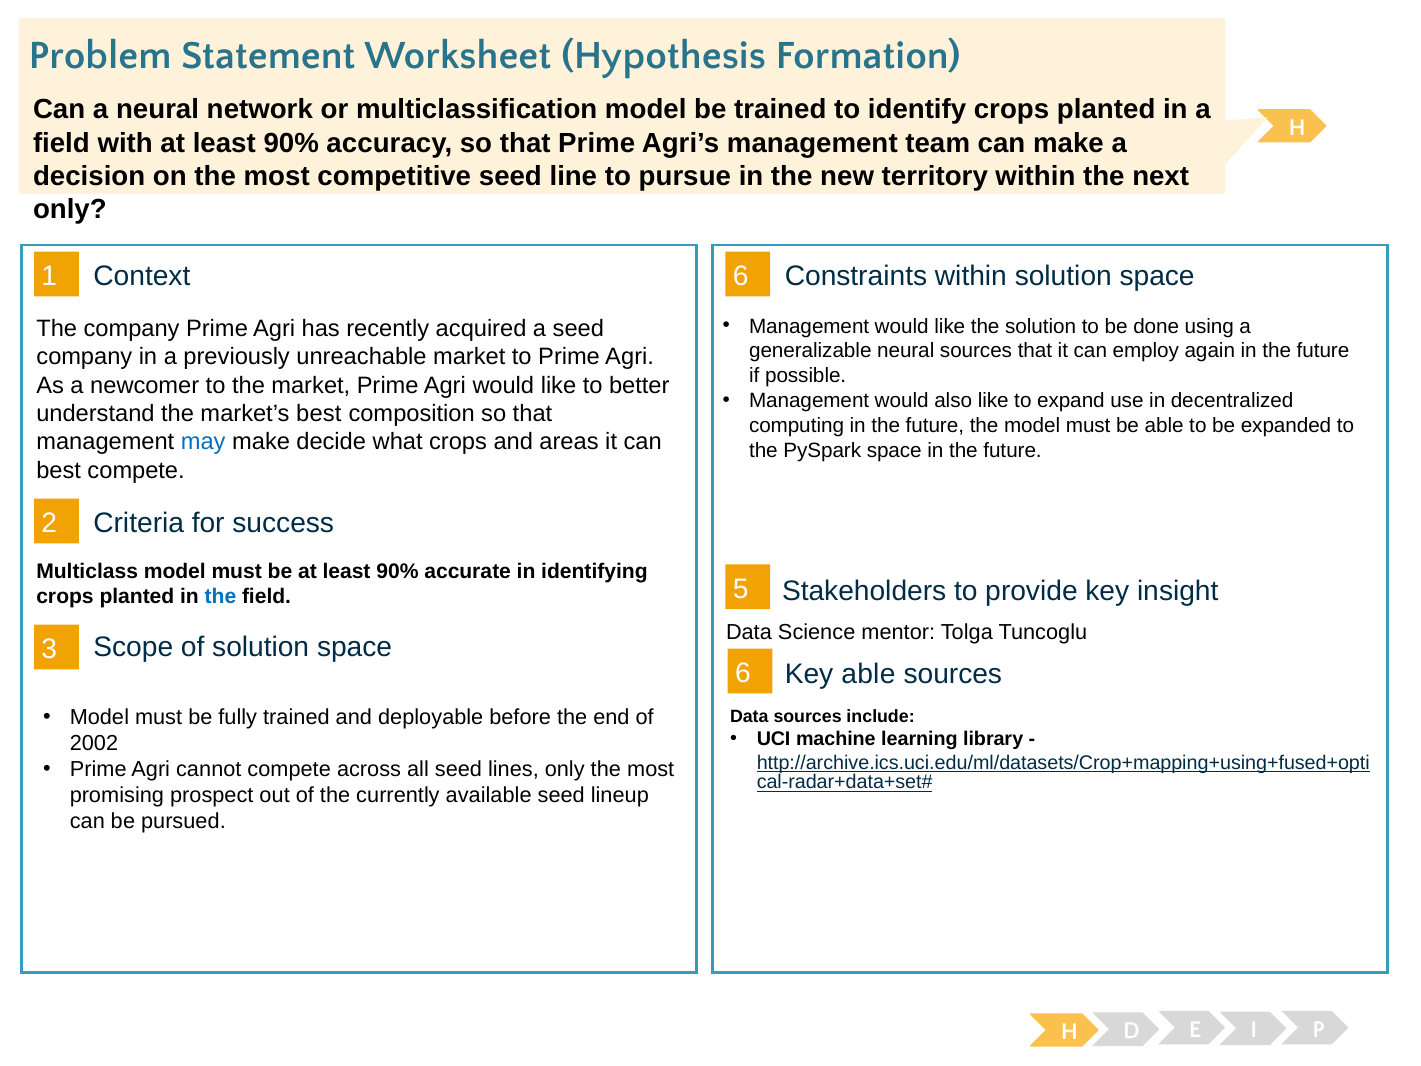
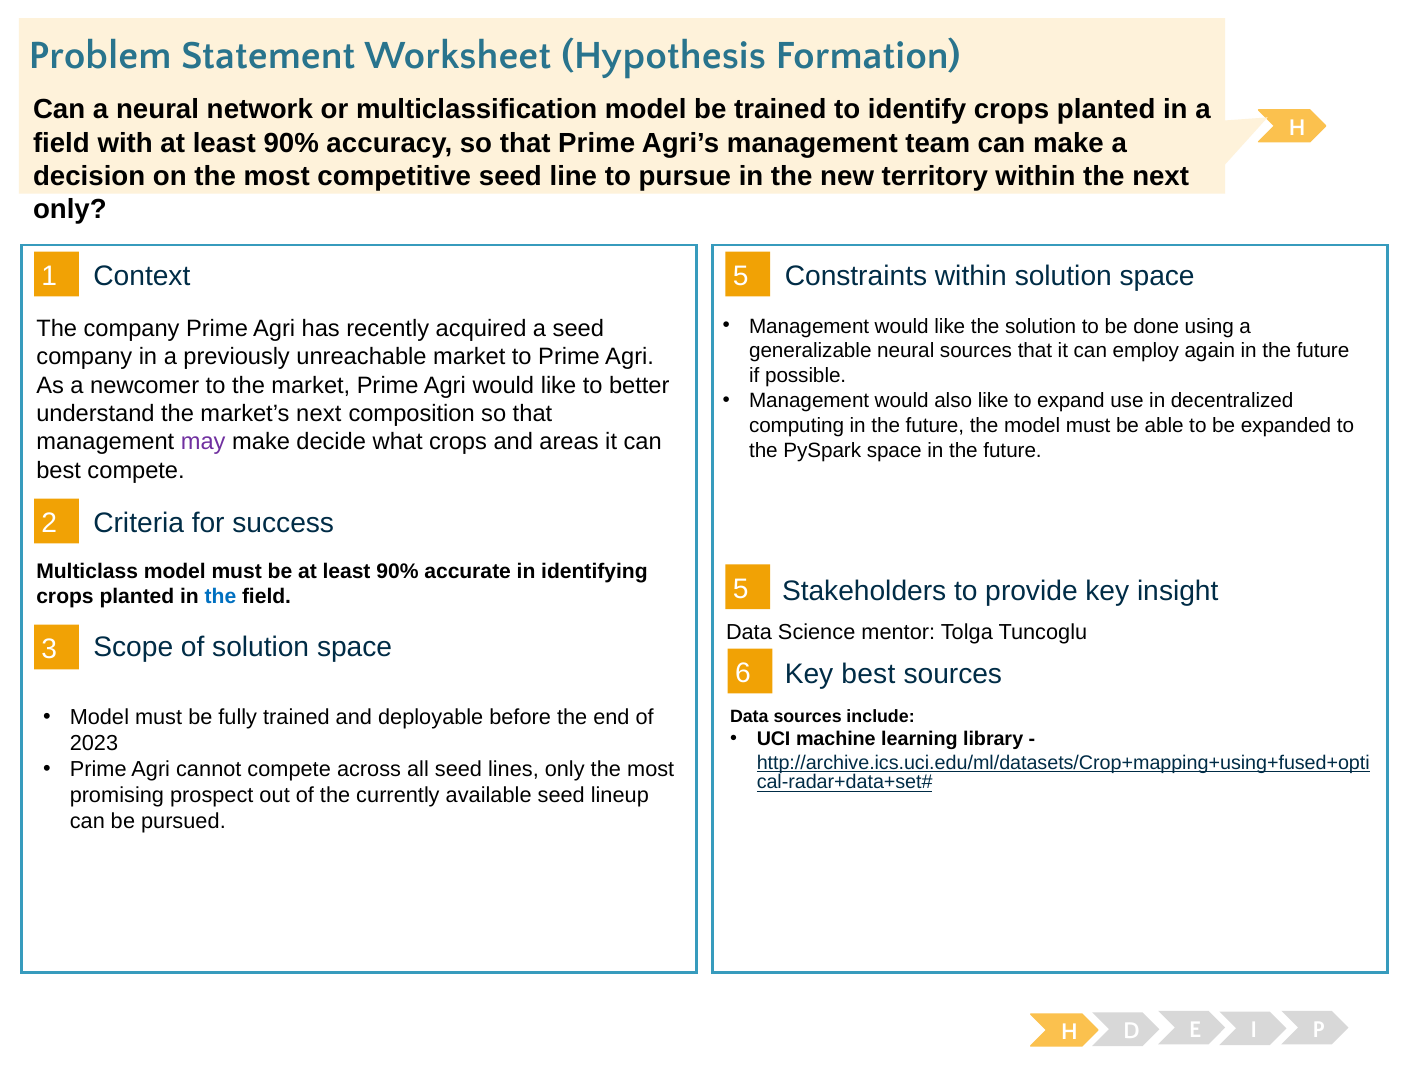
1 6: 6 -> 5
market’s best: best -> next
may colour: blue -> purple
Key able: able -> best
2002: 2002 -> 2023
